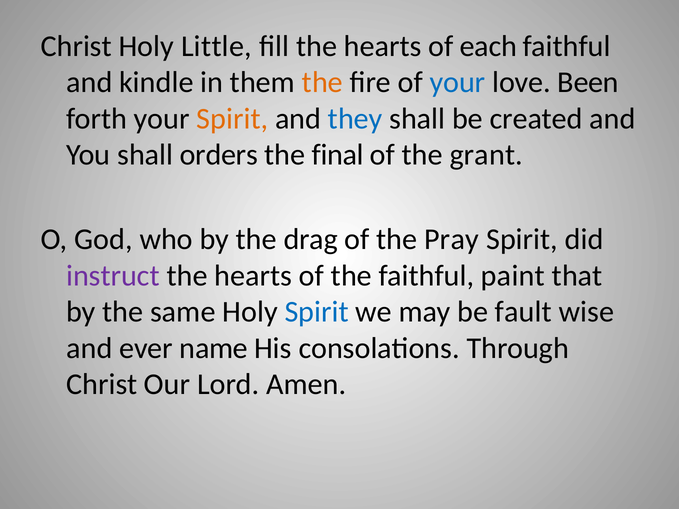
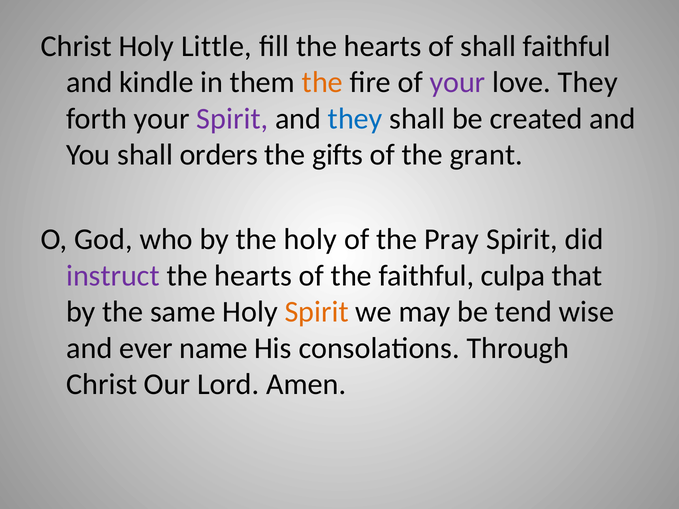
of each: each -> shall
your at (458, 83) colour: blue -> purple
love Been: Been -> They
Spirit at (232, 119) colour: orange -> purple
final: final -> gifts
the drag: drag -> holy
paint: paint -> culpa
Spirit at (317, 312) colour: blue -> orange
fault: fault -> tend
